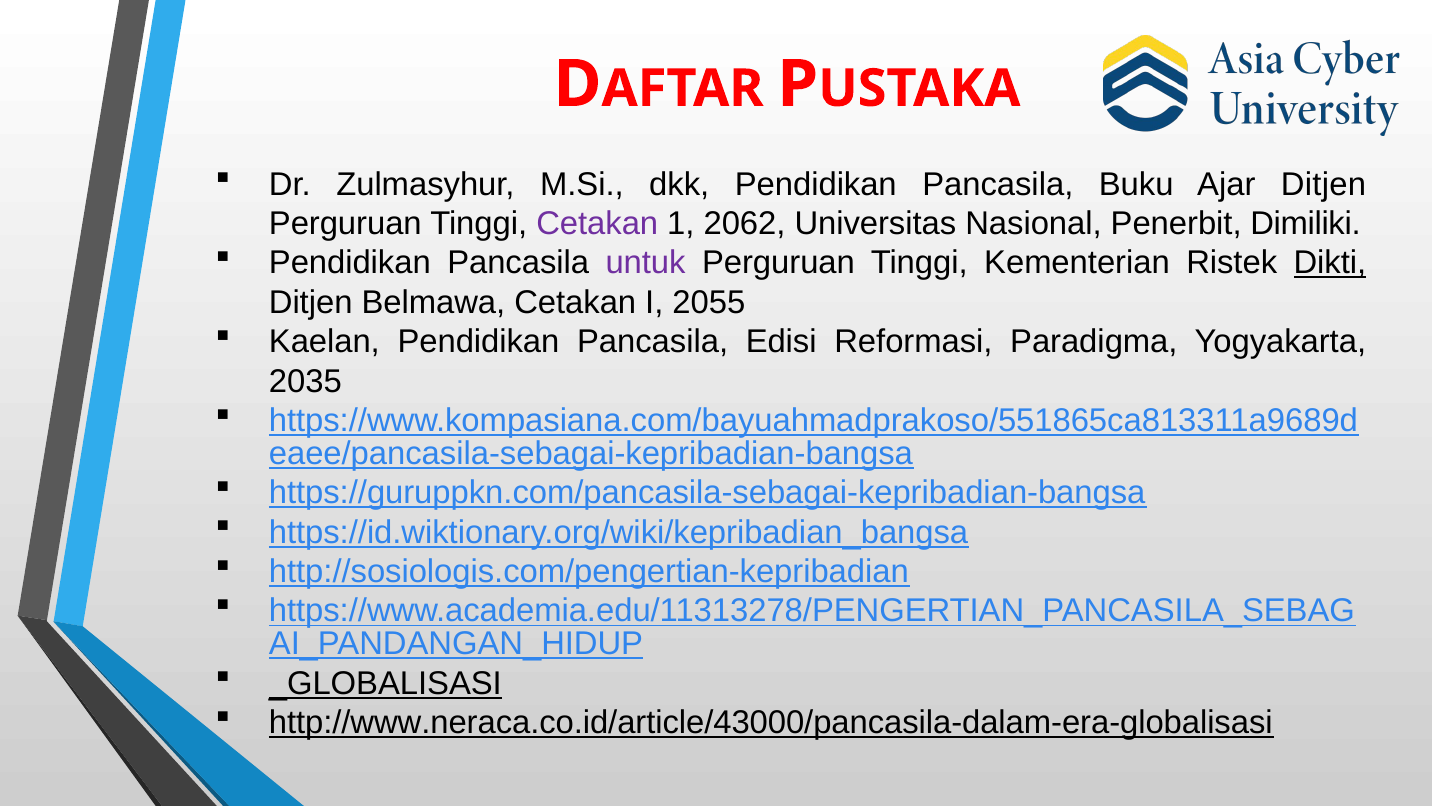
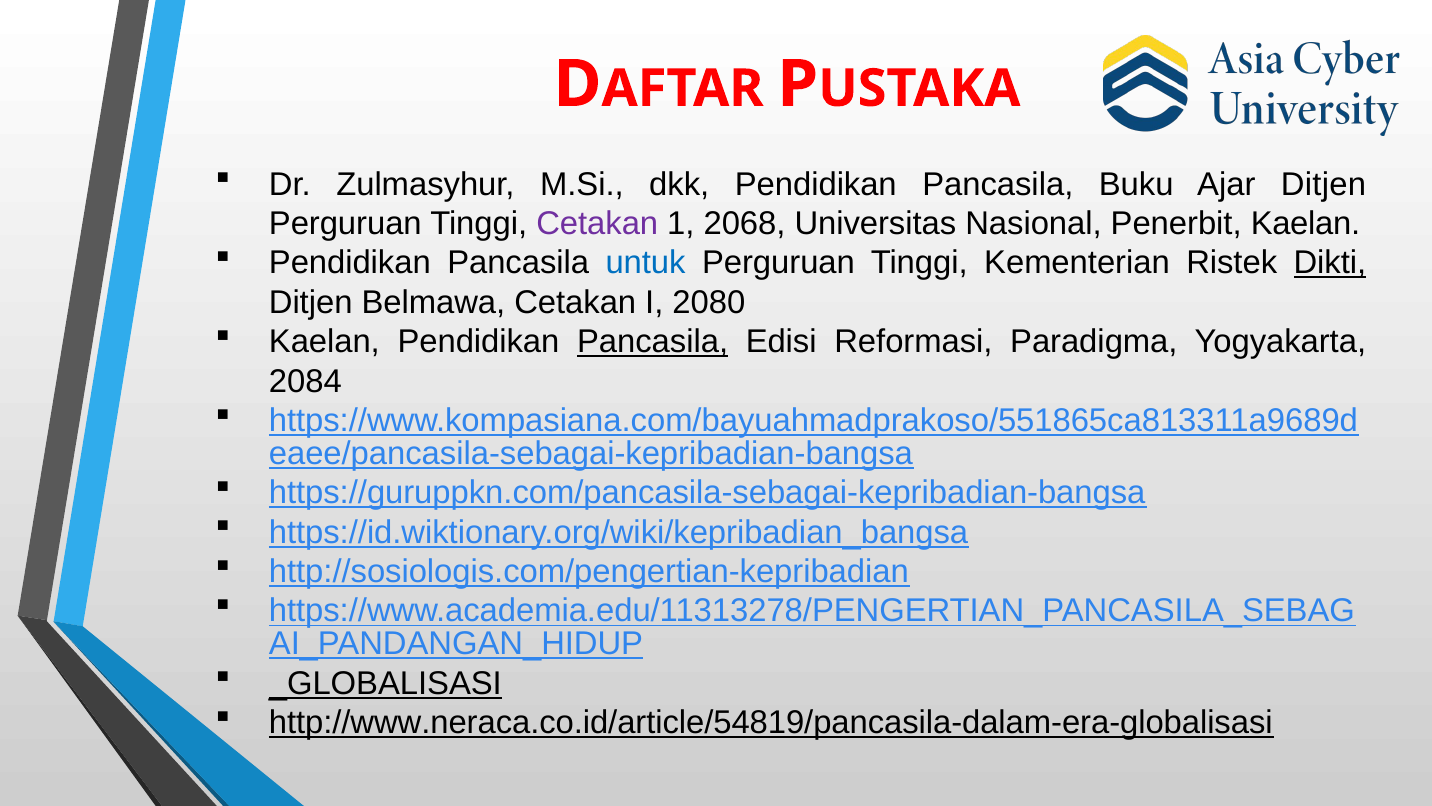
2062: 2062 -> 2068
Penerbit Dimiliki: Dimiliki -> Kaelan
untuk colour: purple -> blue
2055: 2055 -> 2080
Pancasila at (653, 342) underline: none -> present
2035: 2035 -> 2084
http://www.neraca.co.id/article/43000/pancasila-dalam-era-globalisasi: http://www.neraca.co.id/article/43000/pancasila-dalam-era-globalisasi -> http://www.neraca.co.id/article/54819/pancasila-dalam-era-globalisasi
